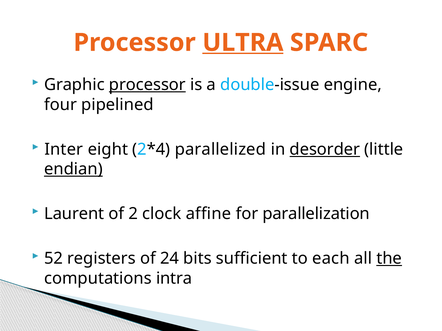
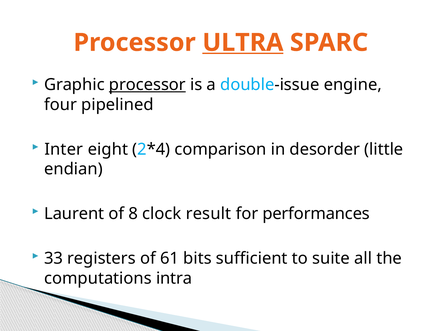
parallelized: parallelized -> comparison
desorder underline: present -> none
endian underline: present -> none
2: 2 -> 8
affine: affine -> result
parallelization: parallelization -> performances
52: 52 -> 33
24: 24 -> 61
each: each -> suite
the underline: present -> none
